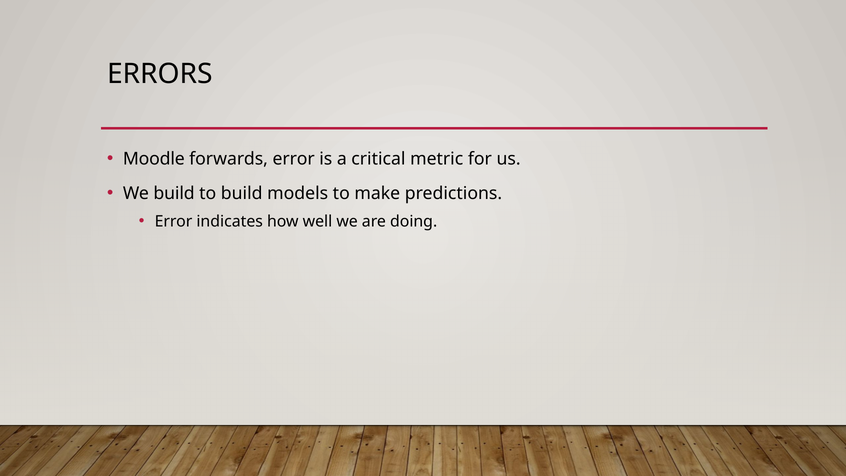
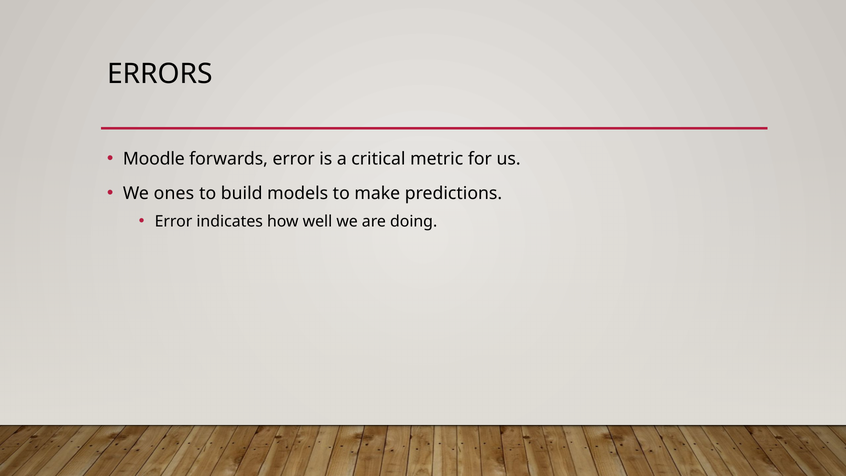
We build: build -> ones
